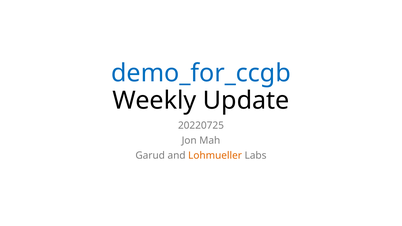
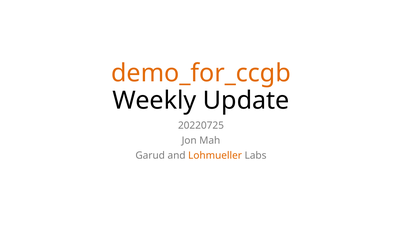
demo_for_ccgb colour: blue -> orange
